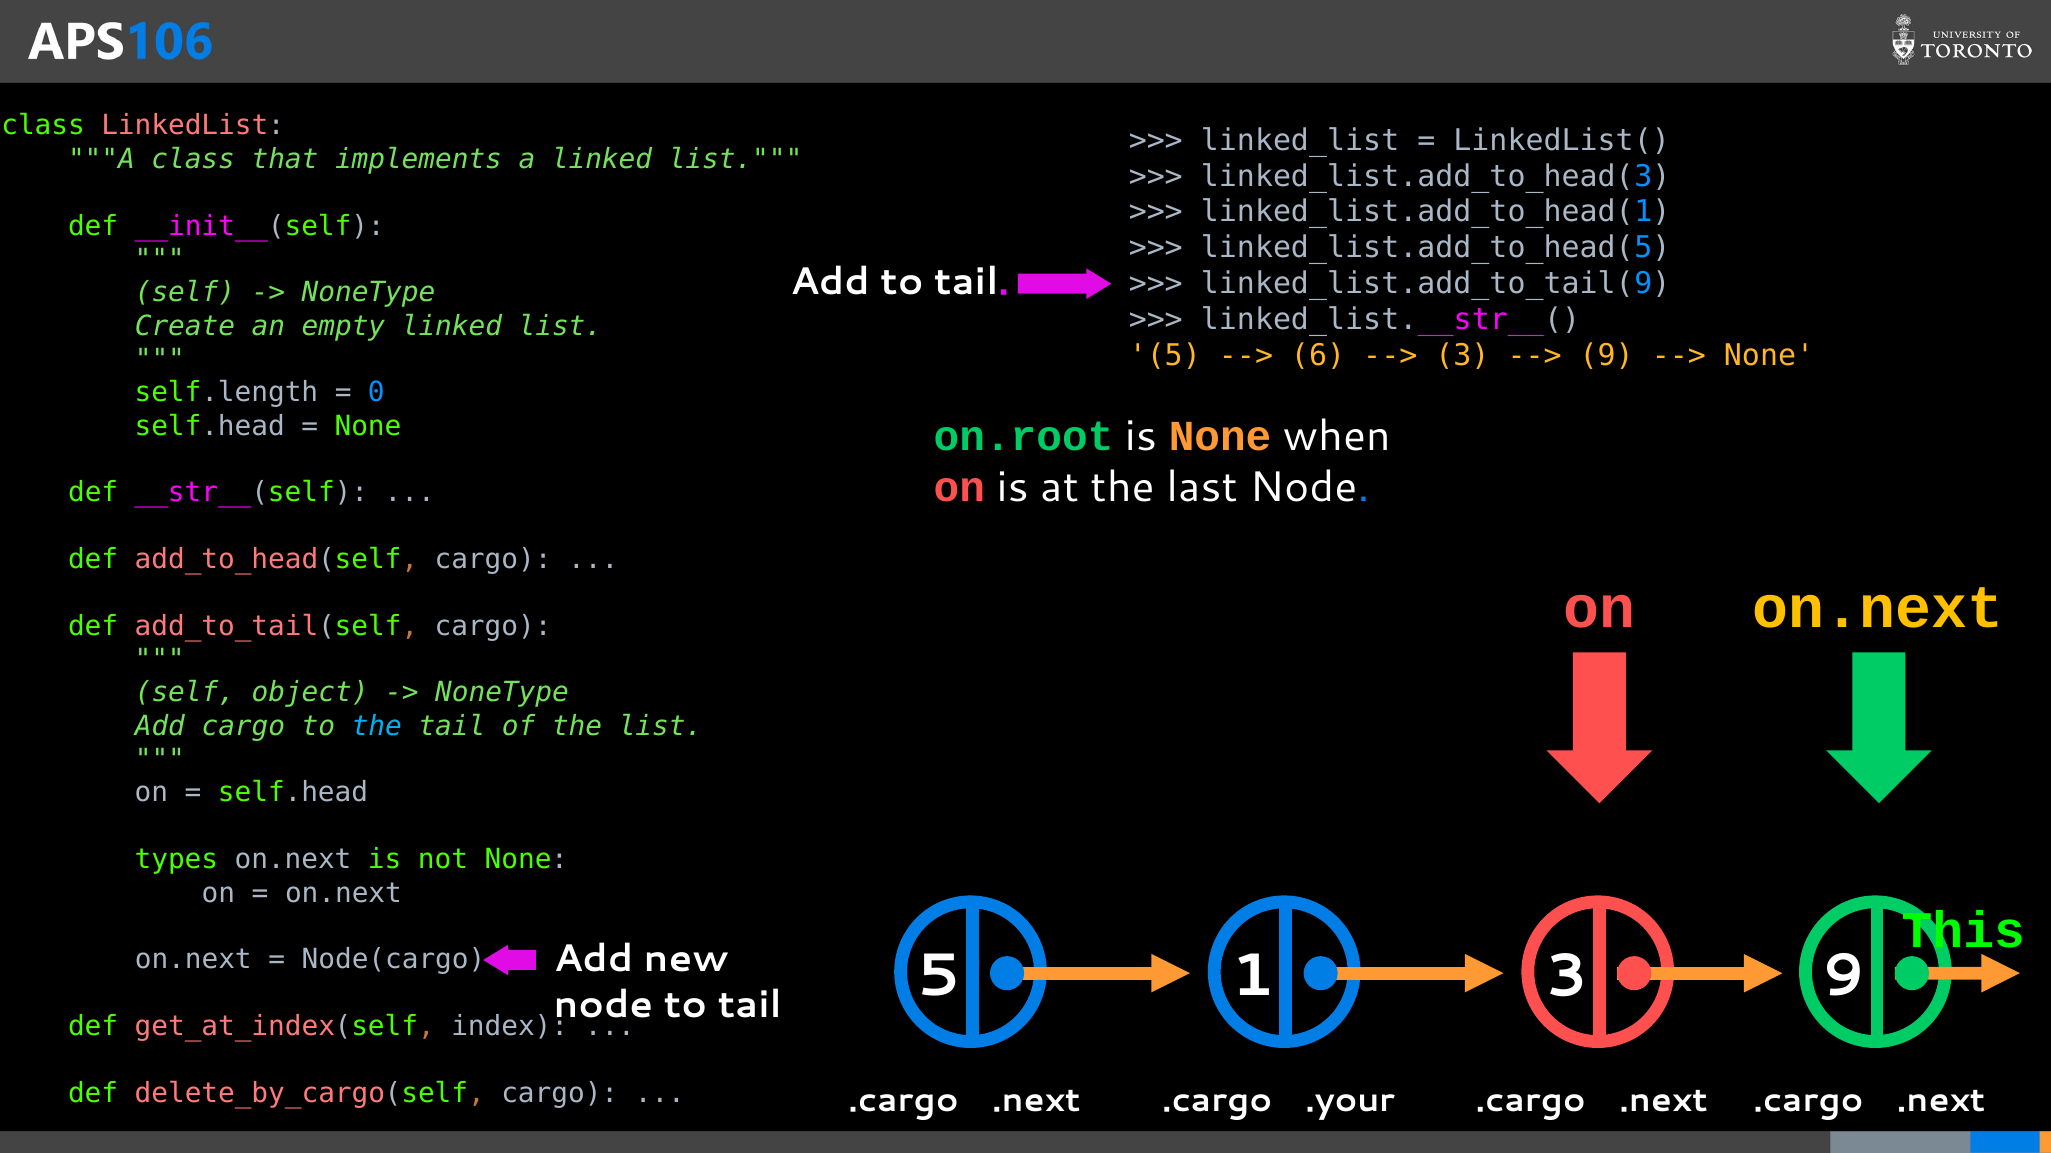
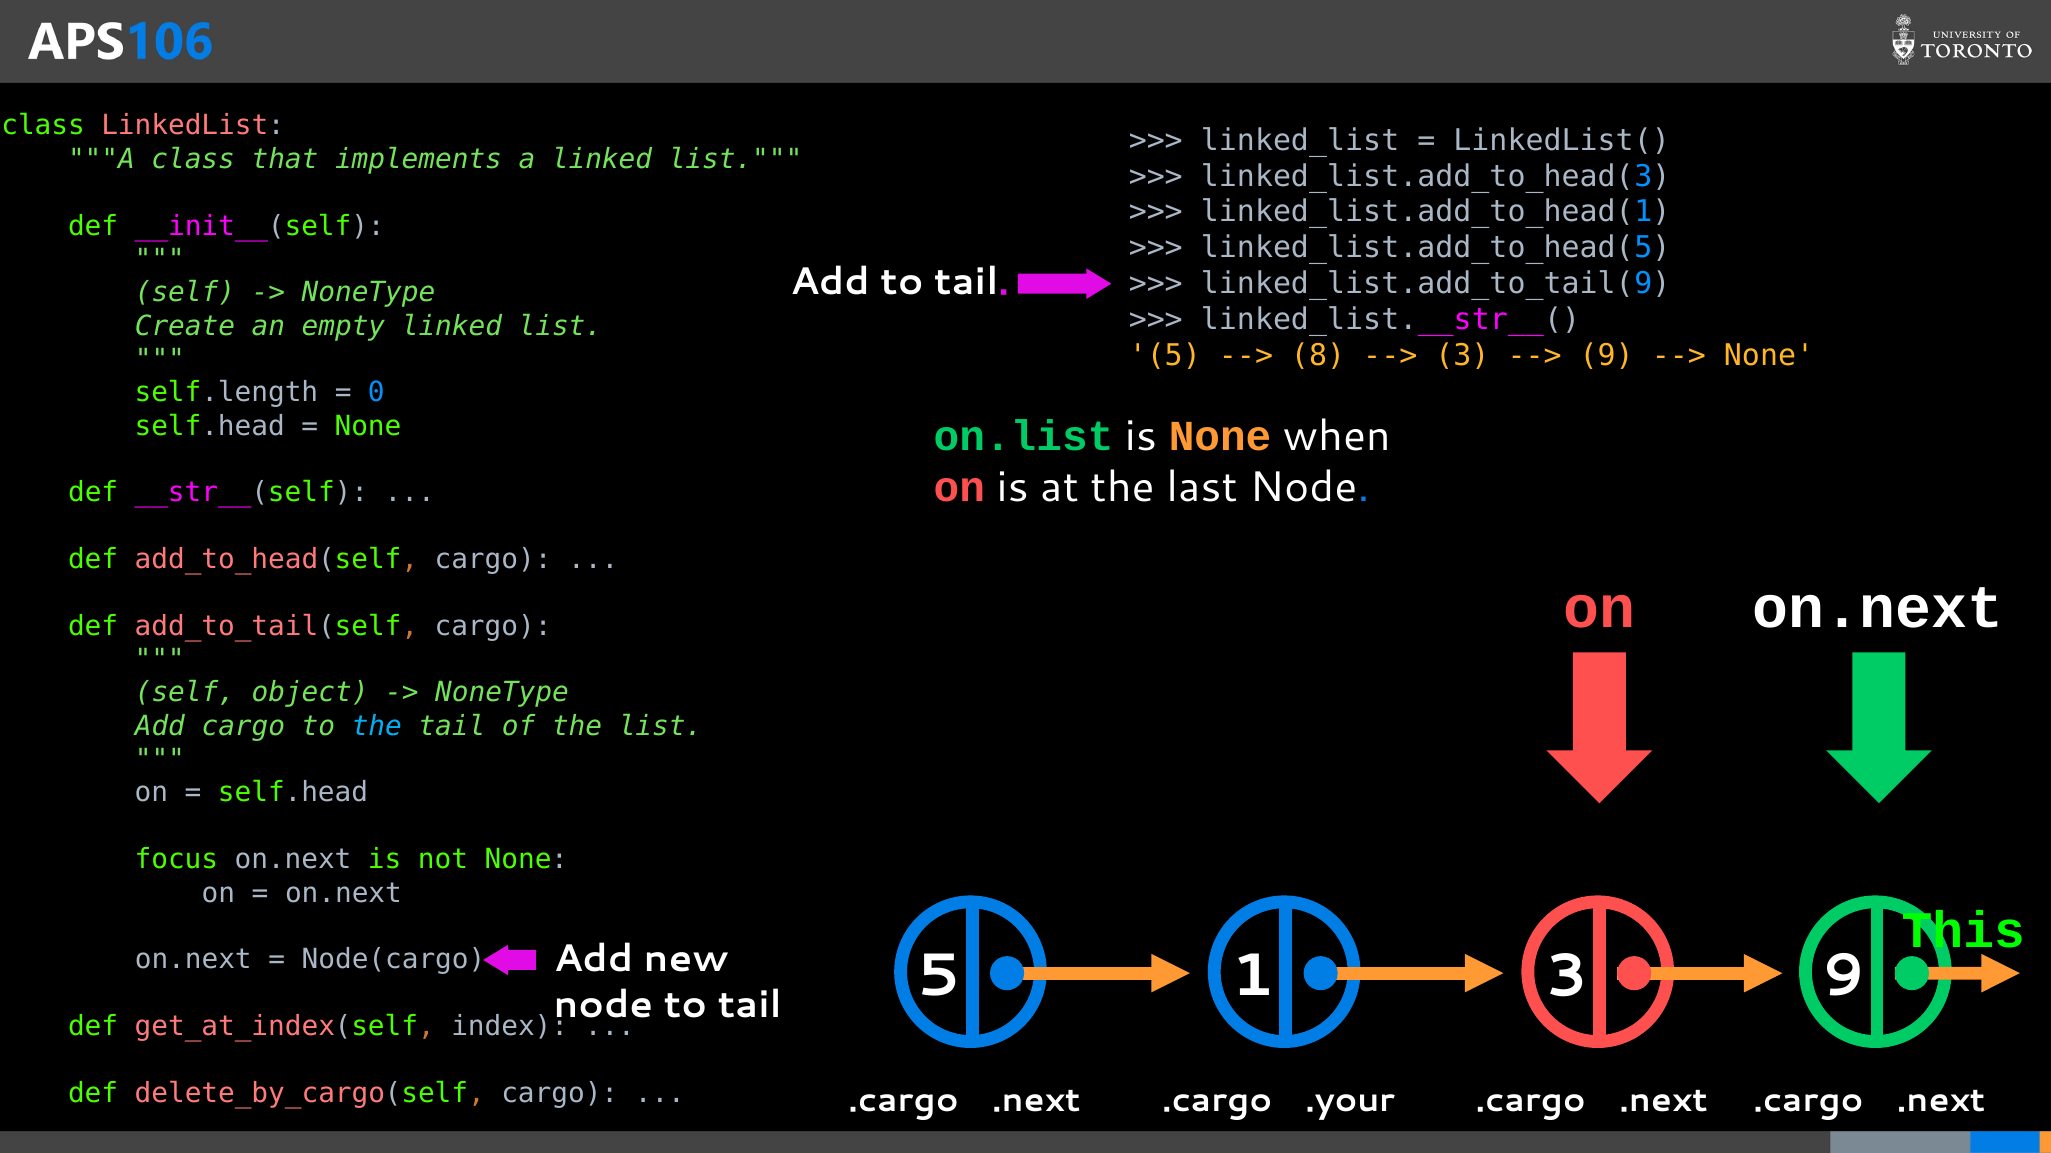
6: 6 -> 8
on.root: on.root -> on.list
on.next at (1878, 608) colour: yellow -> white
types: types -> focus
